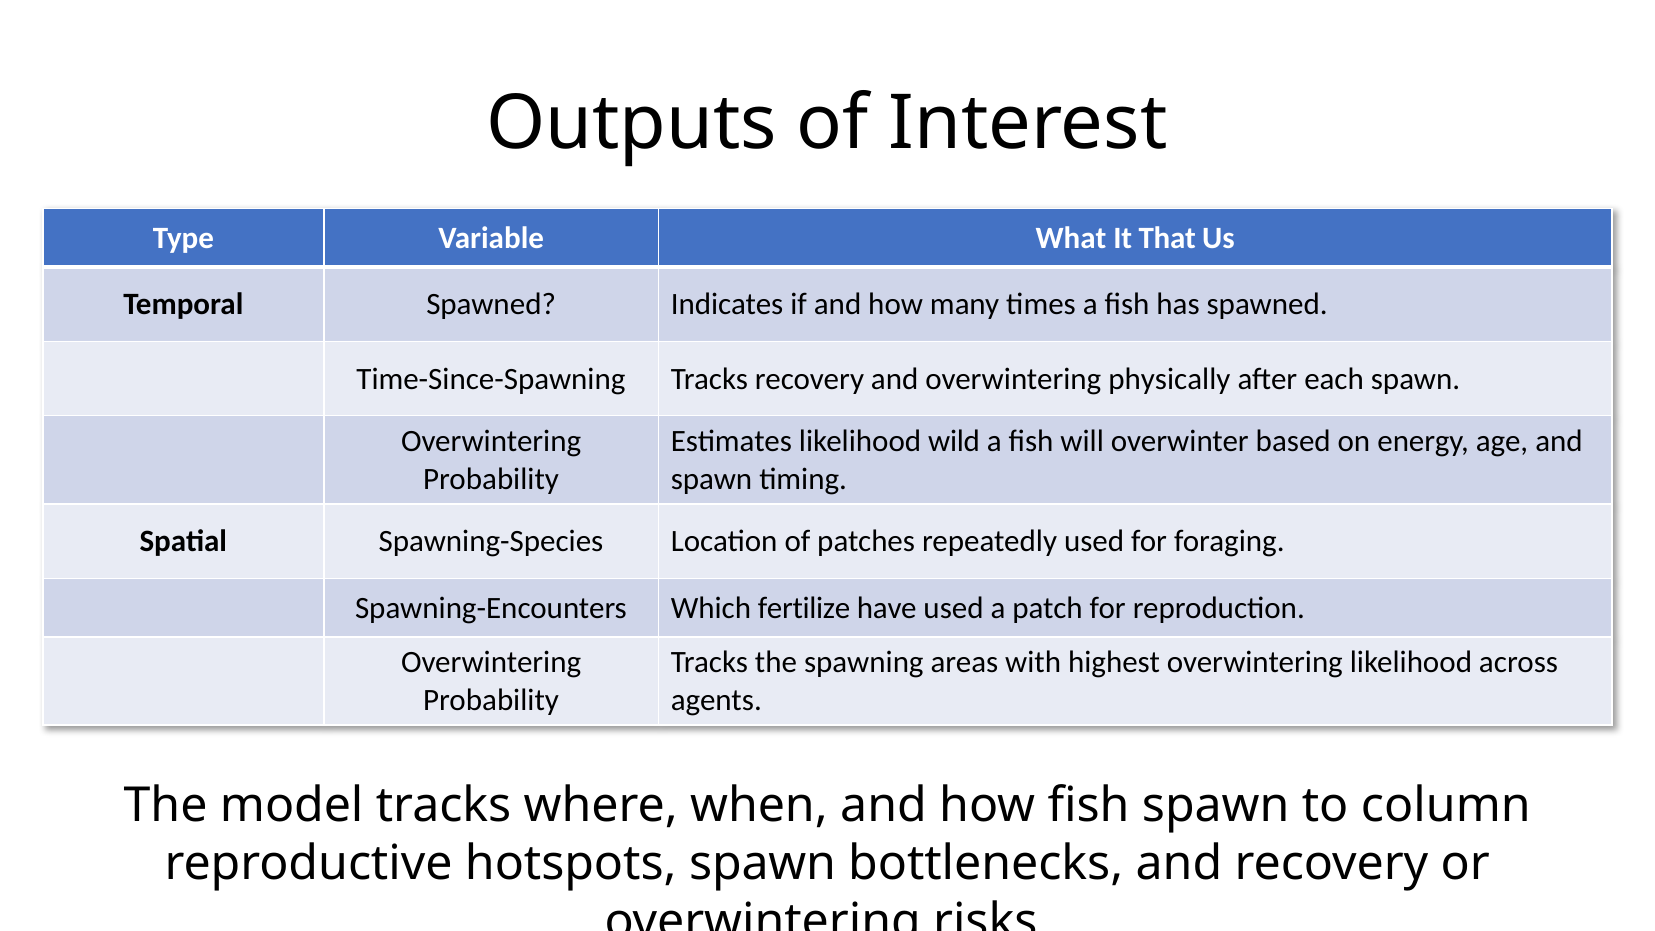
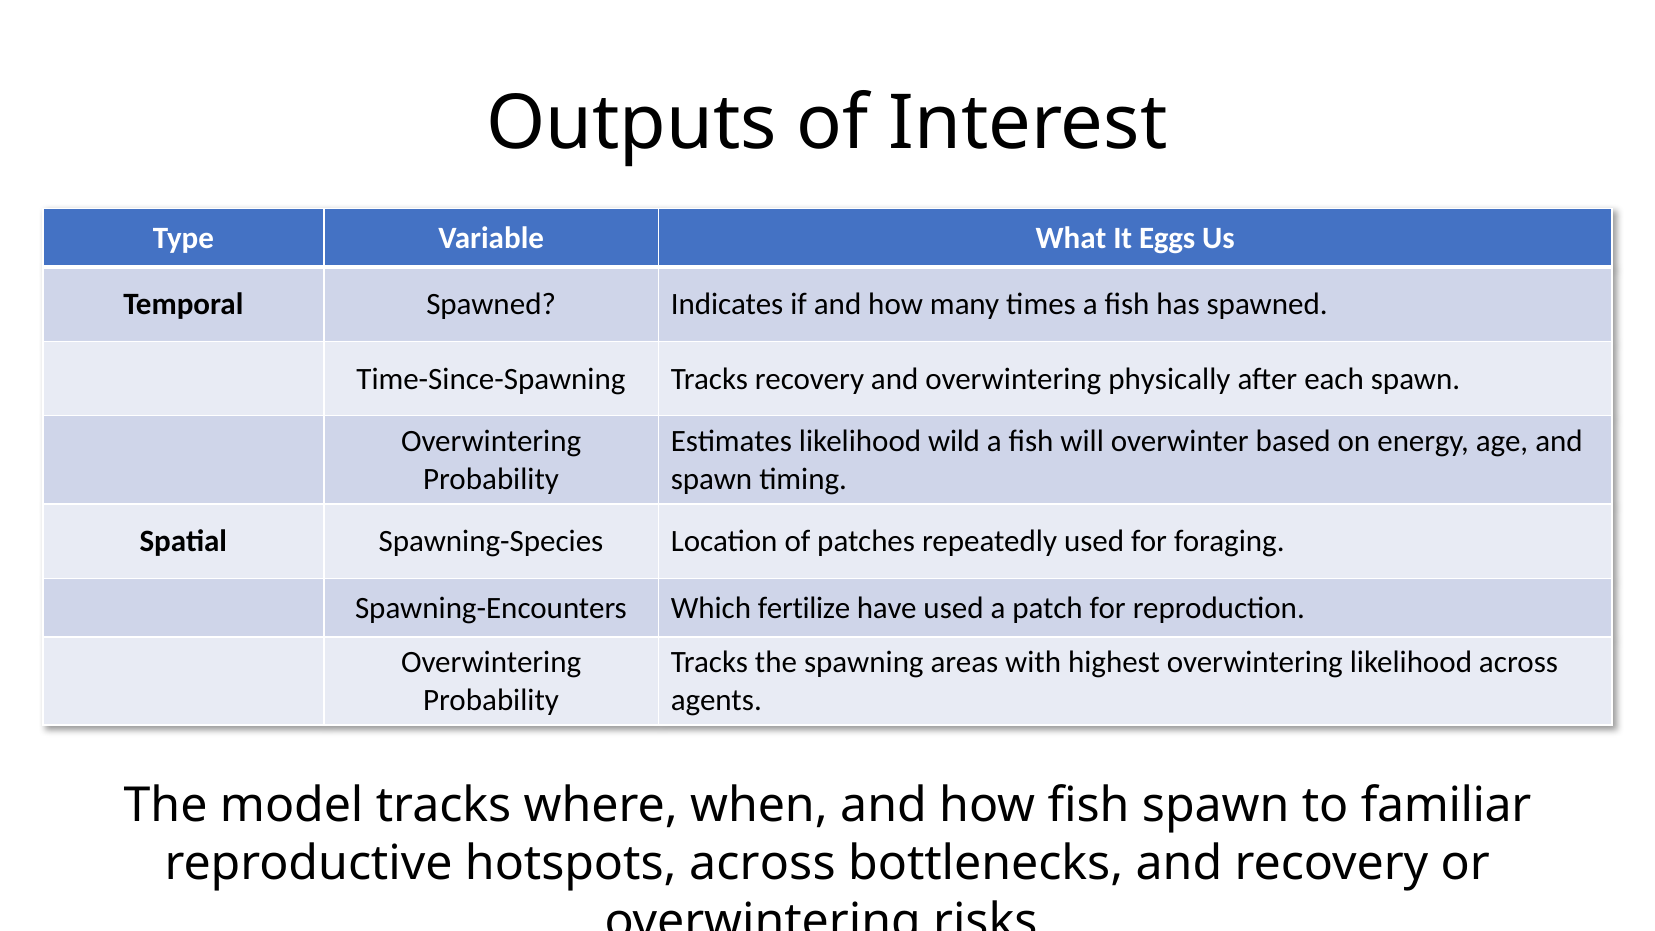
That: That -> Eggs
column: column -> familiar
hotspots spawn: spawn -> across
